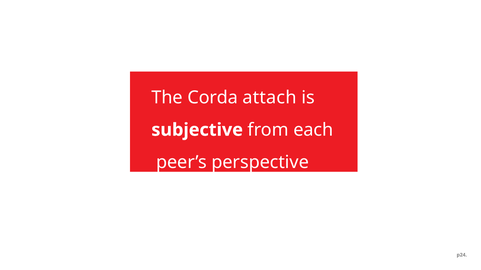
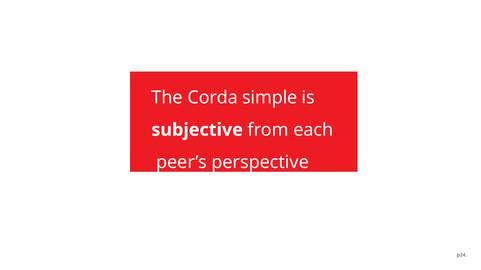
attach: attach -> simple
